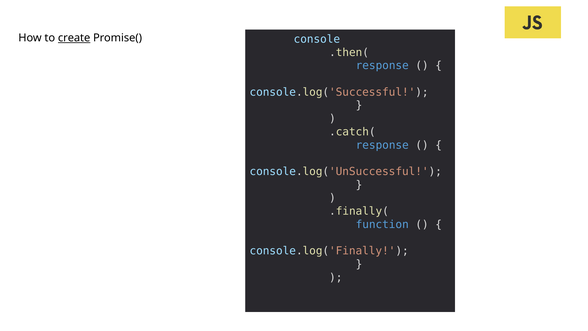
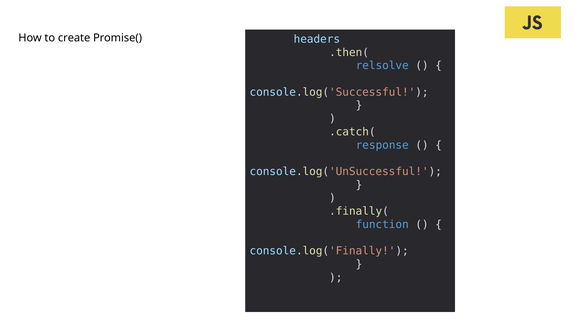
create underline: present -> none
console: console -> headers
response at (382, 66): response -> relsolve
